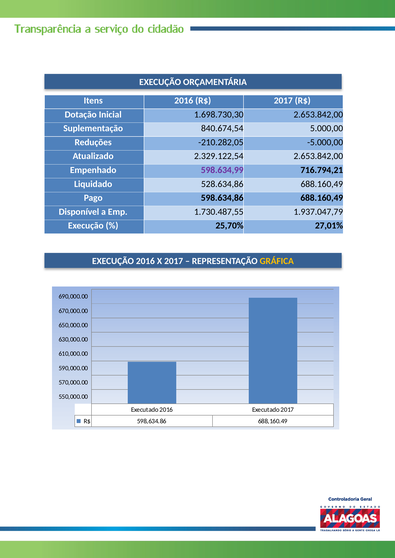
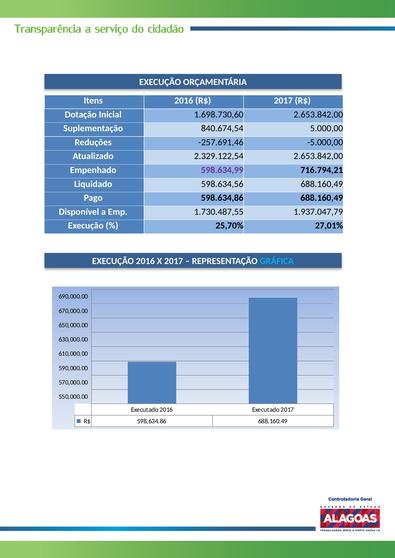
1.698.730,30: 1.698.730,30 -> 1.698.730,60
-210.282,05: -210.282,05 -> -257.691,46
528.634,86: 528.634,86 -> 598.634,56
GRÁFICA colour: yellow -> light blue
